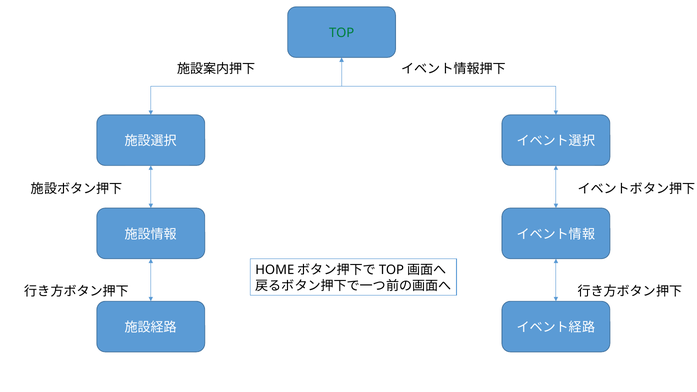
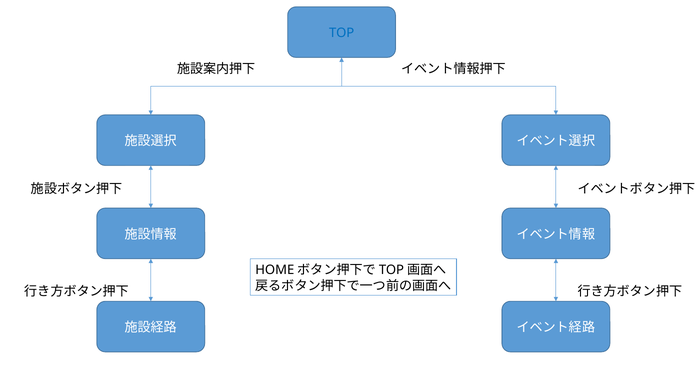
TOP colour: green -> blue
